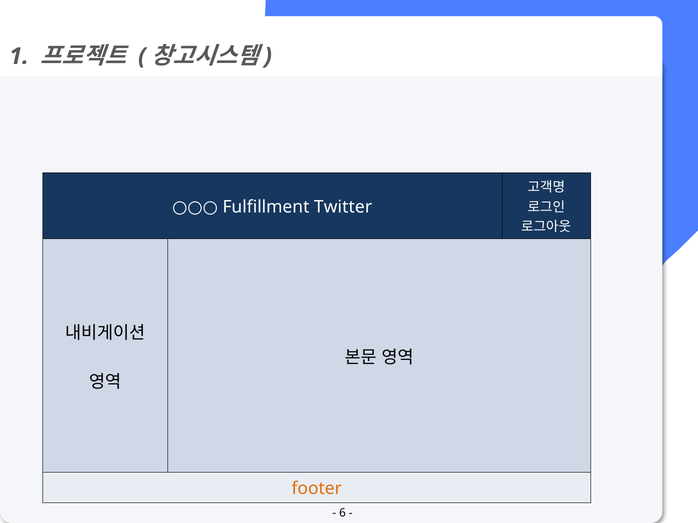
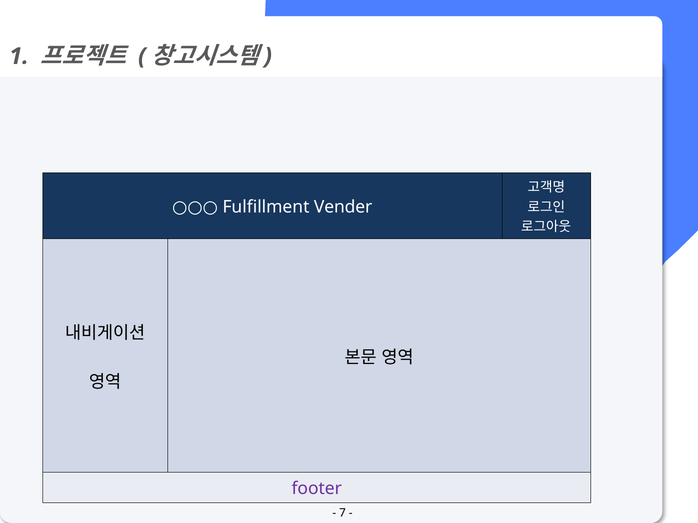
Twitter: Twitter -> Vender
footer colour: orange -> purple
6: 6 -> 7
